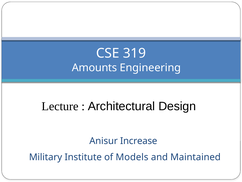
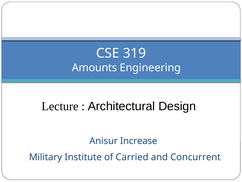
Models: Models -> Carried
Maintained: Maintained -> Concurrent
